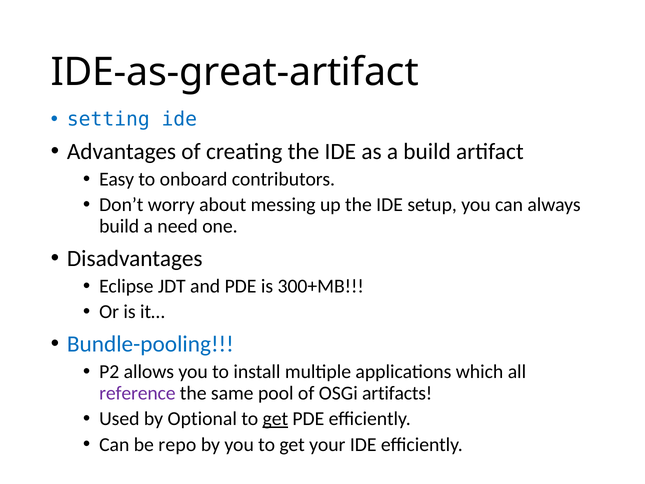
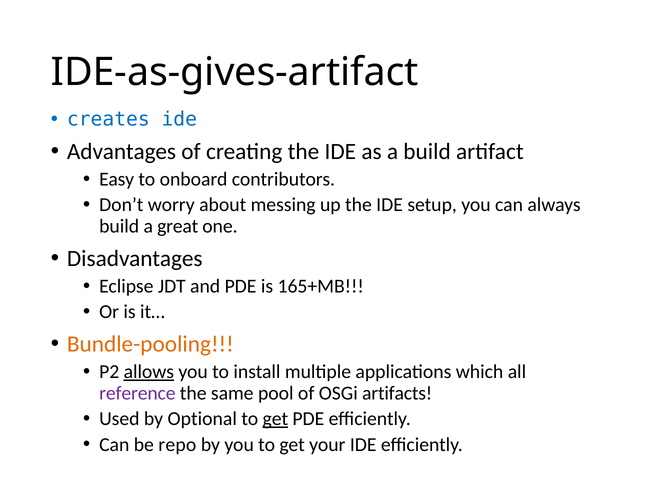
IDE-as-great-artifact: IDE-as-great-artifact -> IDE-as-gives-artifact
setting: setting -> creates
need: need -> great
300+MB: 300+MB -> 165+MB
Bundle-pooling colour: blue -> orange
allows underline: none -> present
